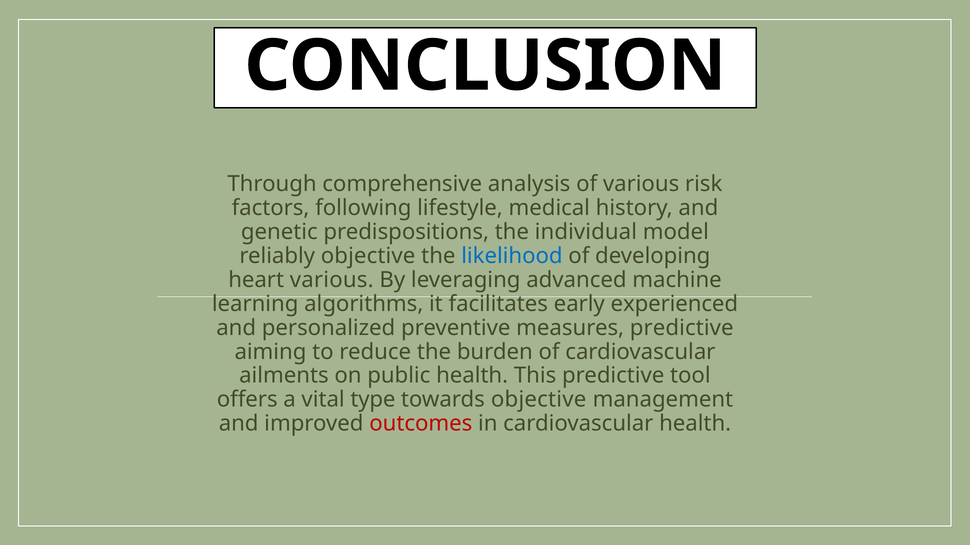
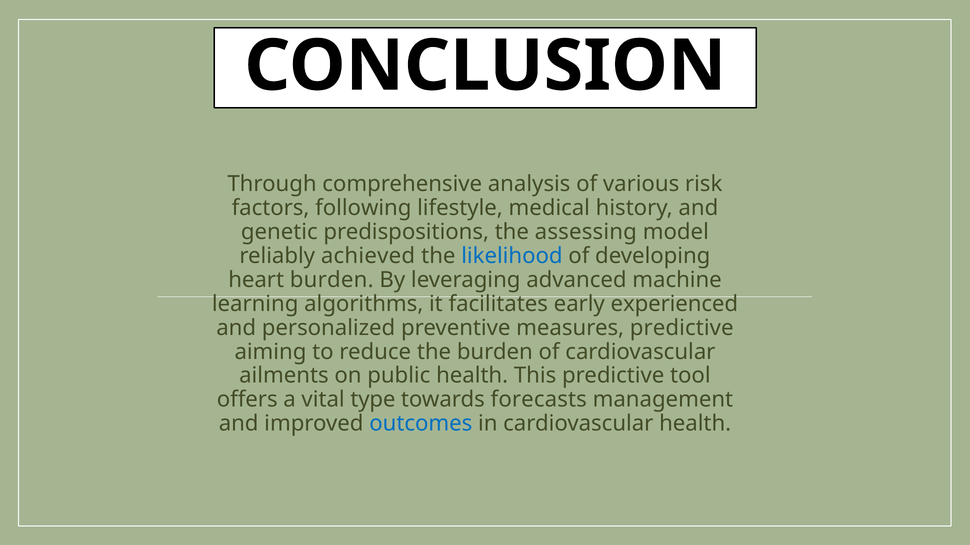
individual: individual -> assessing
reliably objective: objective -> achieved
heart various: various -> burden
towards objective: objective -> forecasts
outcomes colour: red -> blue
